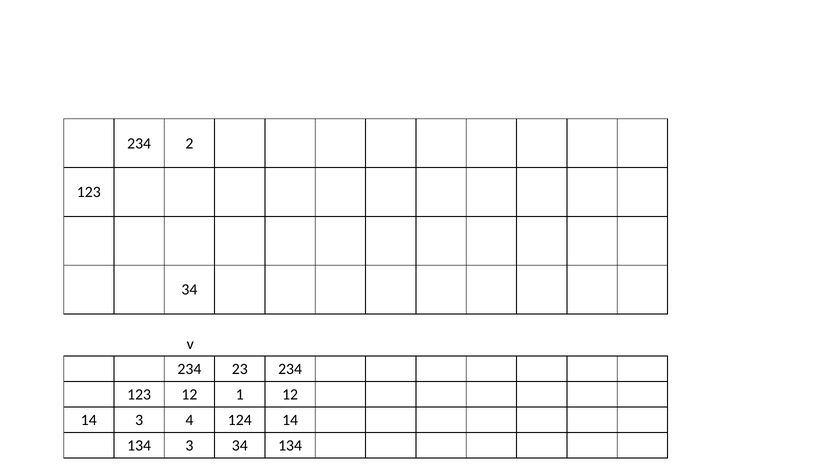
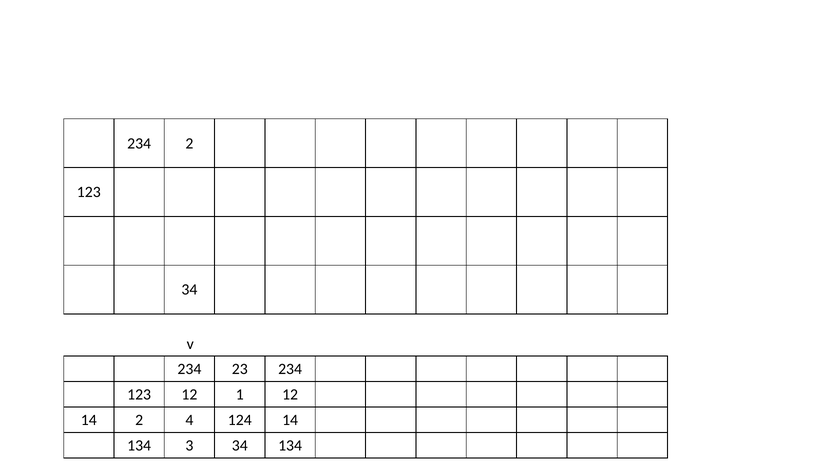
14 3: 3 -> 2
